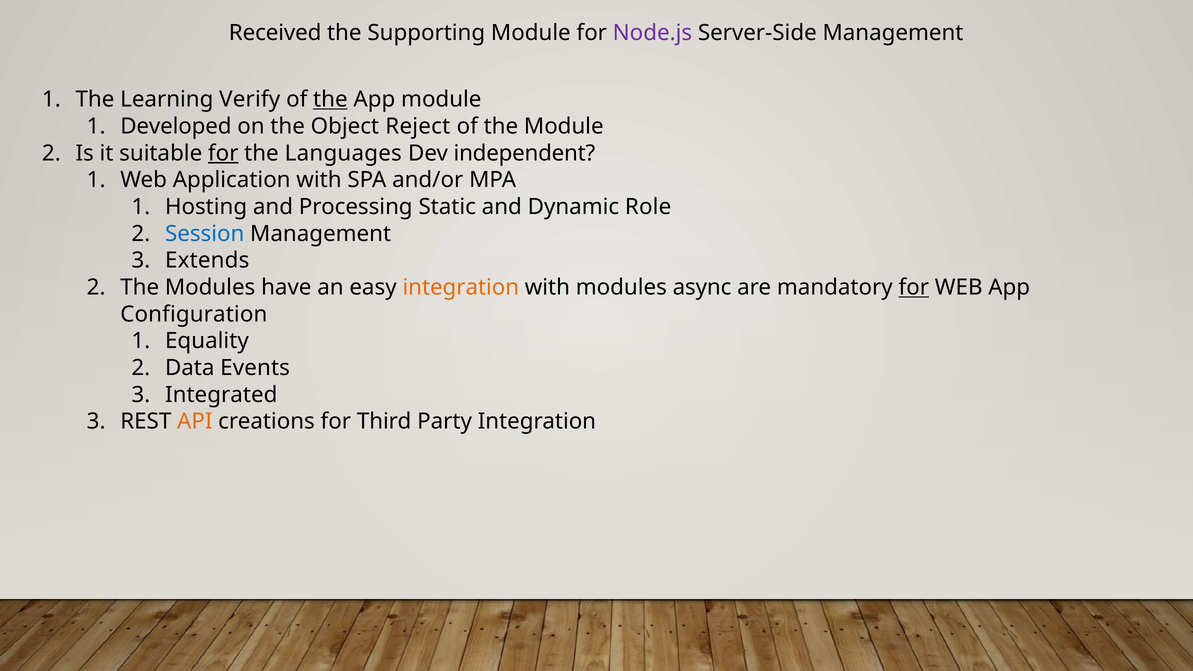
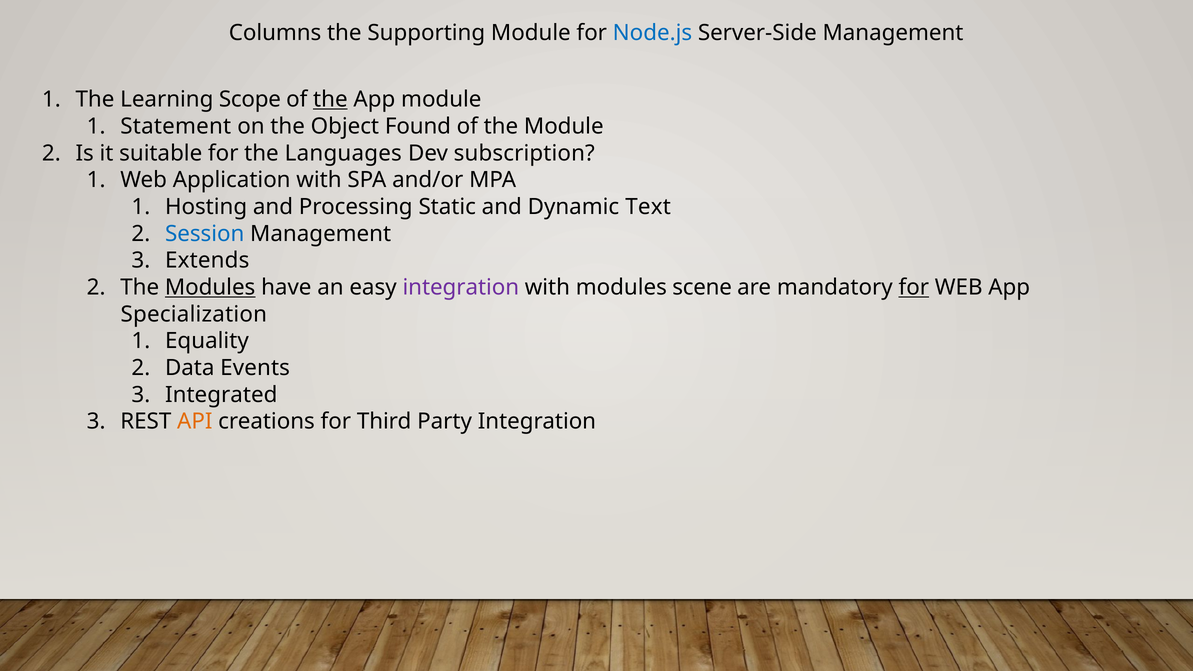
Received: Received -> Columns
Node.js colour: purple -> blue
Verify: Verify -> Scope
Developed: Developed -> Statement
Reject: Reject -> Found
for at (223, 153) underline: present -> none
independent: independent -> subscription
Role: Role -> Text
Modules at (210, 287) underline: none -> present
integration at (461, 287) colour: orange -> purple
async: async -> scene
Configuration: Configuration -> Specialization
